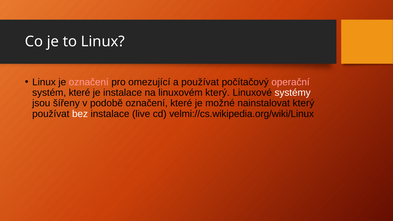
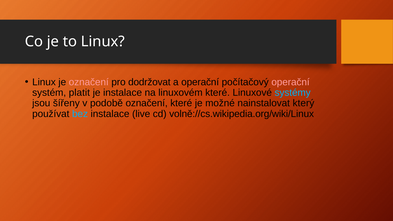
omezující: omezující -> dodržovat
a používat: používat -> operační
systém které: které -> platit
linuxovém který: který -> které
systémy colour: white -> light blue
bez colour: white -> light blue
velmi://cs.wikipedia.org/wiki/Linux: velmi://cs.wikipedia.org/wiki/Linux -> volně://cs.wikipedia.org/wiki/Linux
